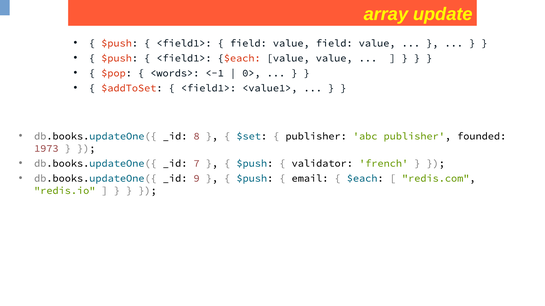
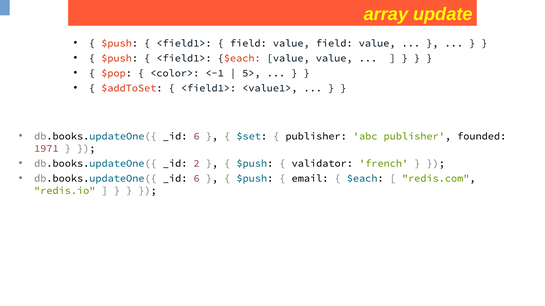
<words>: <words> -> <color>
0>: 0> -> 5>
8 at (197, 136): 8 -> 6
1973: 1973 -> 1971
7: 7 -> 2
9 at (197, 179): 9 -> 6
